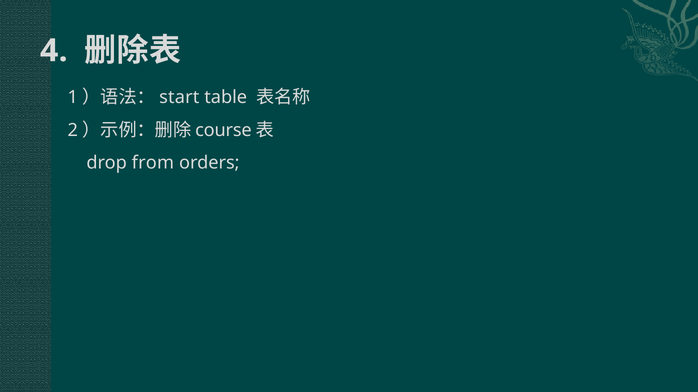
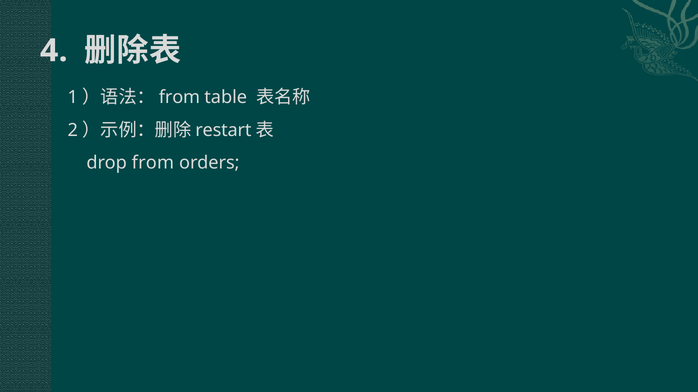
start at (179, 98): start -> from
course: course -> restart
